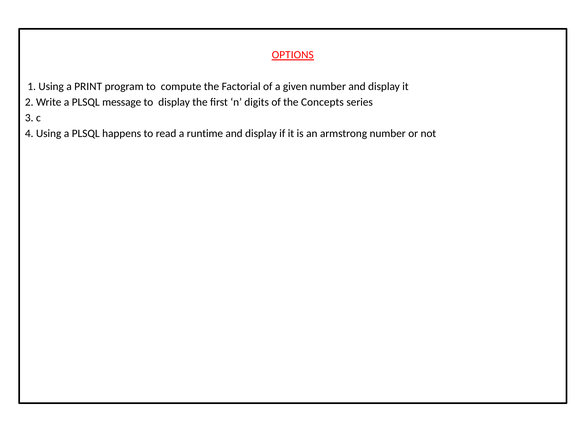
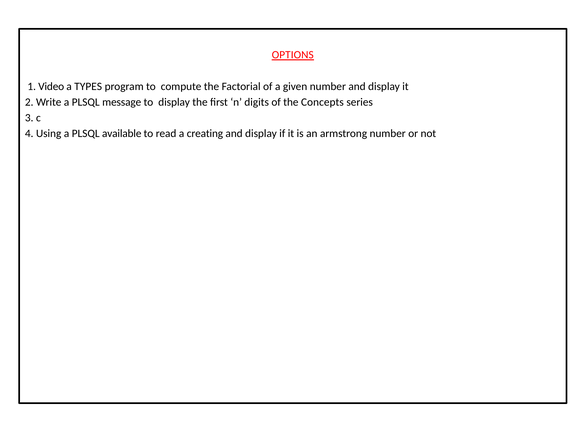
1 Using: Using -> Video
PRINT: PRINT -> TYPES
happens: happens -> available
runtime: runtime -> creating
